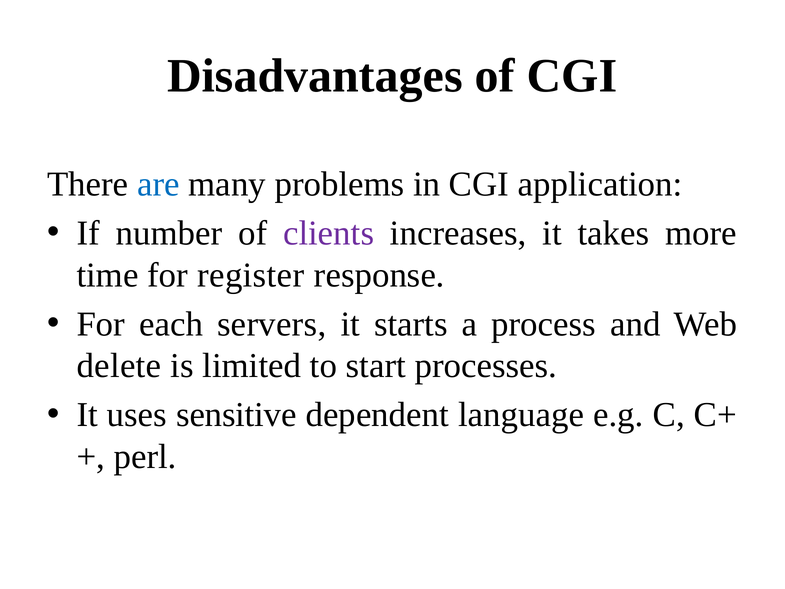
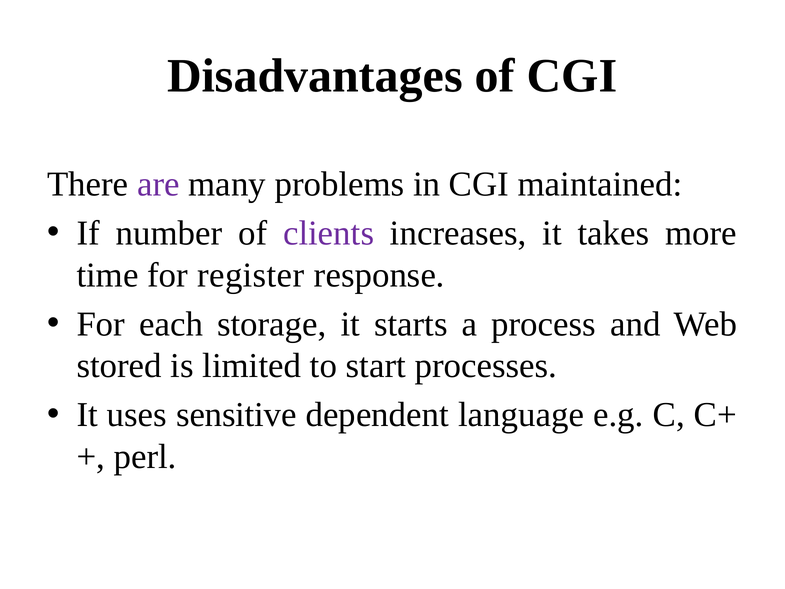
are colour: blue -> purple
application: application -> maintained
servers: servers -> storage
delete: delete -> stored
